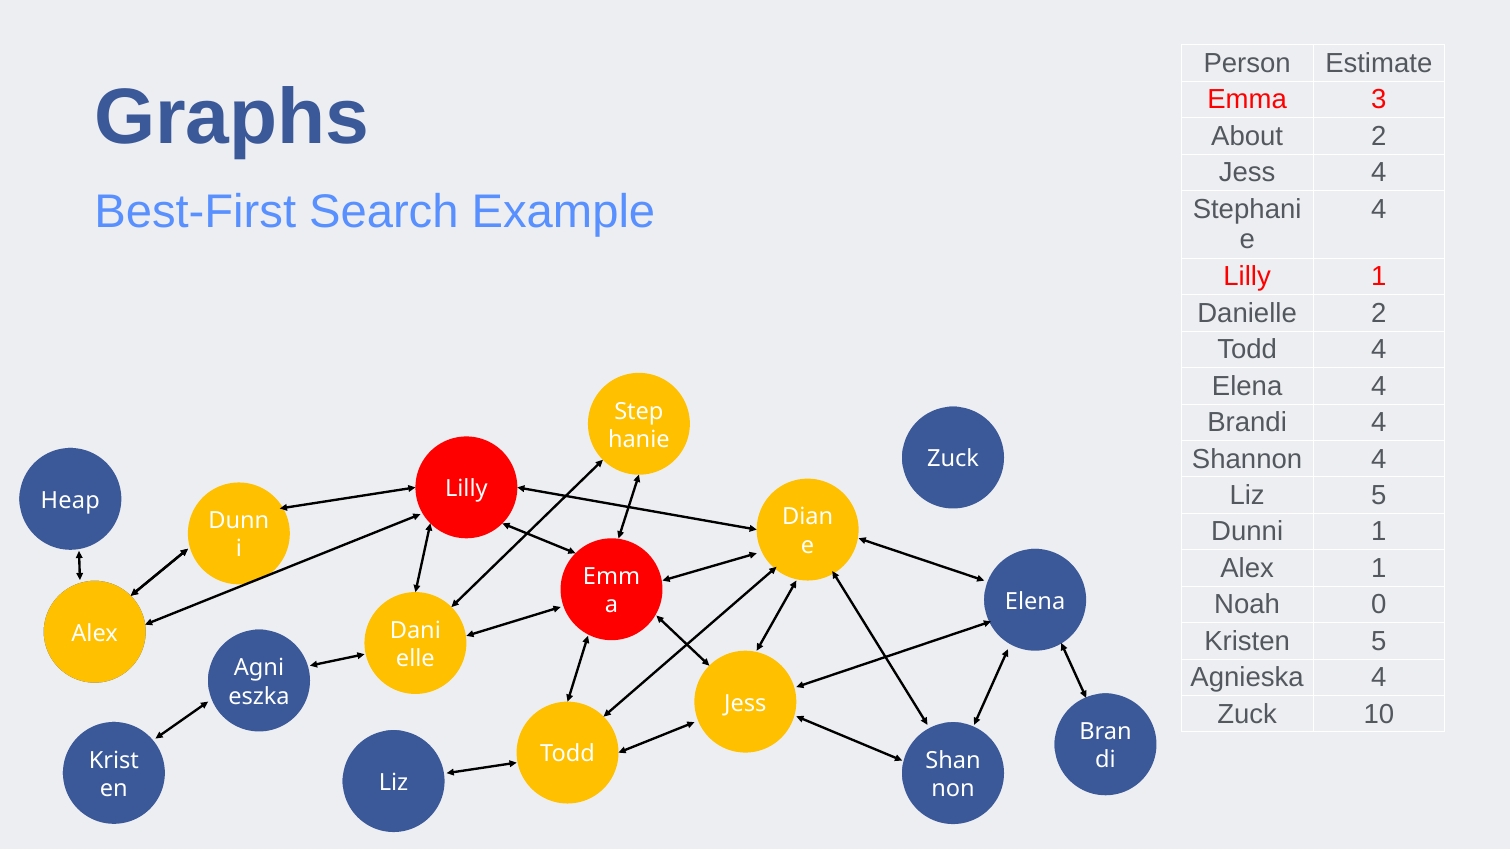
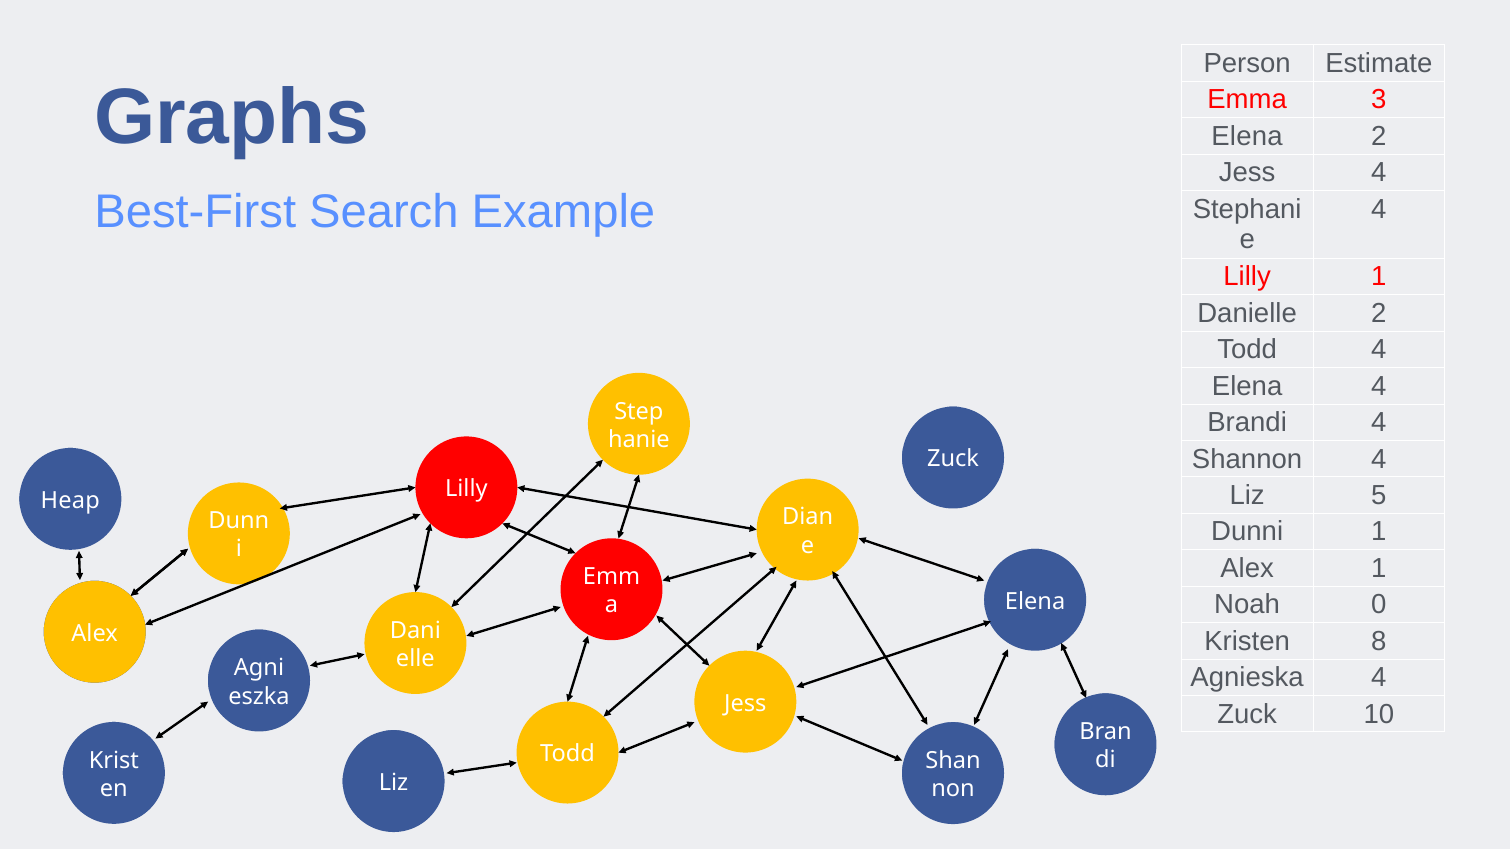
About at (1247, 136): About -> Elena
Kristen 5: 5 -> 8
